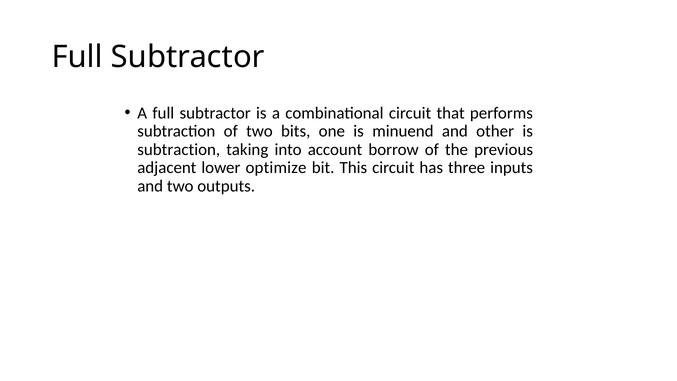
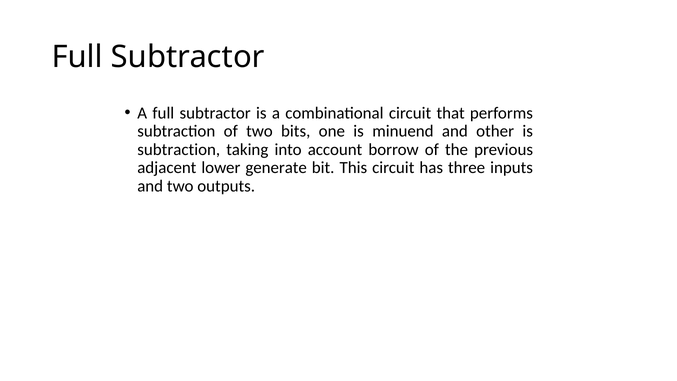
optimize: optimize -> generate
